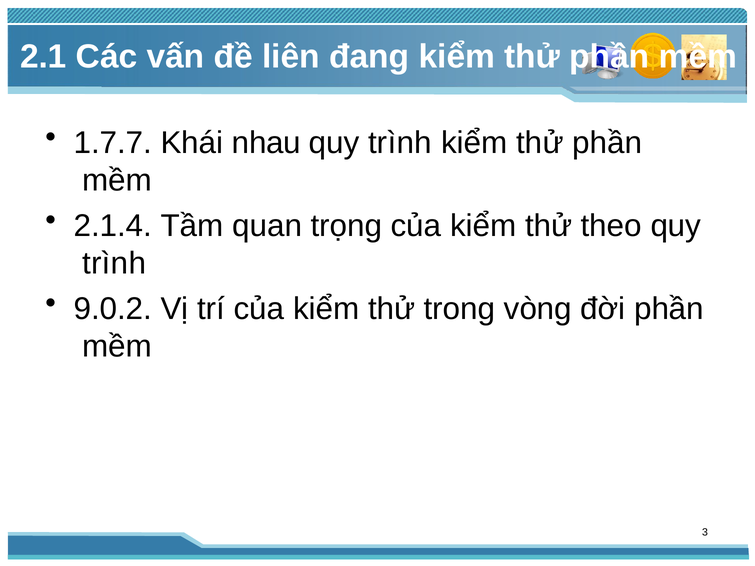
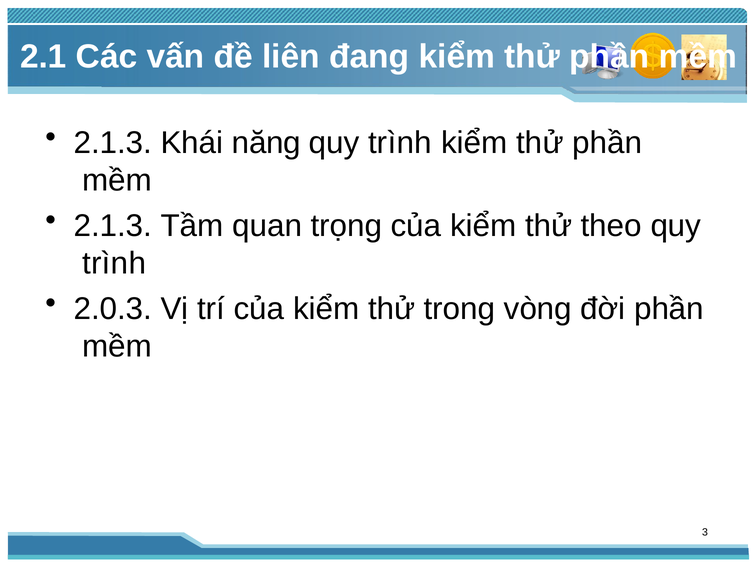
1.7.7 at (113, 143): 1.7.7 -> 2.1.3
nhau: nhau -> năng
2.1.4 at (113, 226): 2.1.4 -> 2.1.3
9.0.2: 9.0.2 -> 2.0.3
